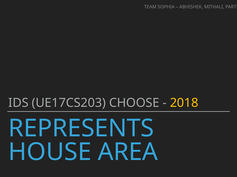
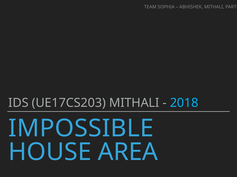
UE17CS203 CHOOSE: CHOOSE -> MITHALI
2018 colour: yellow -> light blue
REPRESENTS: REPRESENTS -> IMPOSSIBLE
